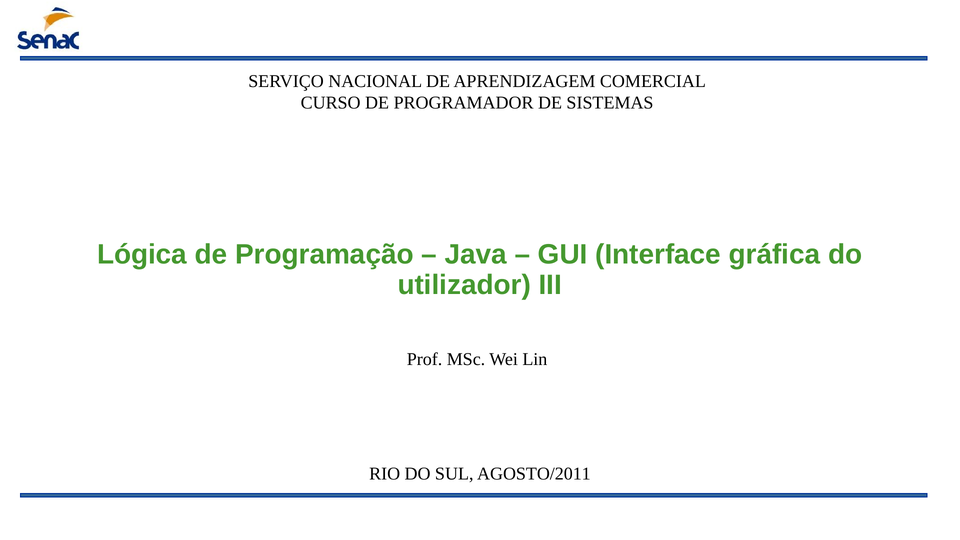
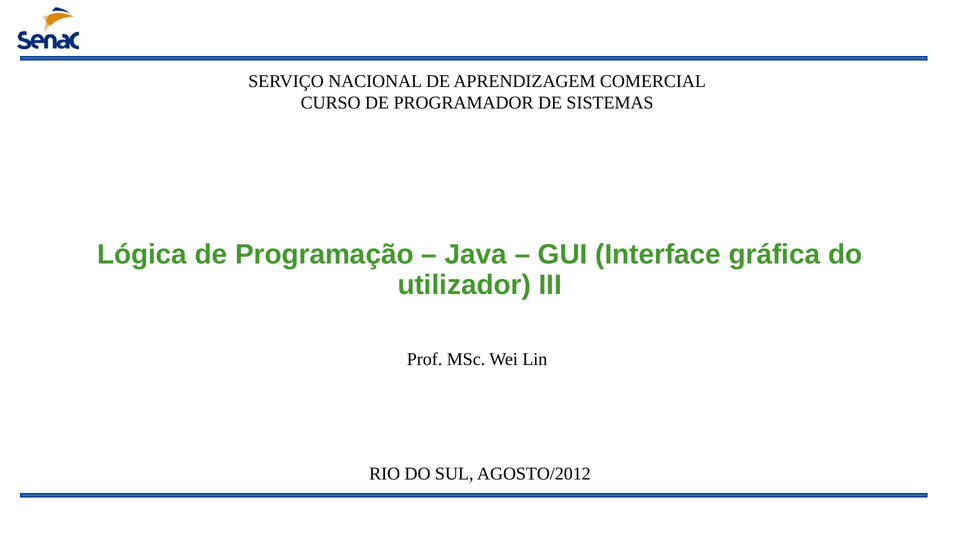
AGOSTO/2011: AGOSTO/2011 -> AGOSTO/2012
